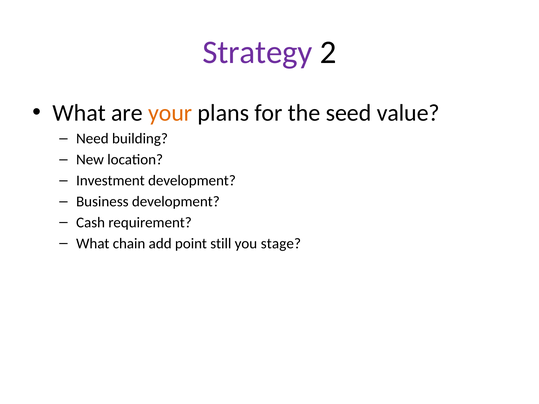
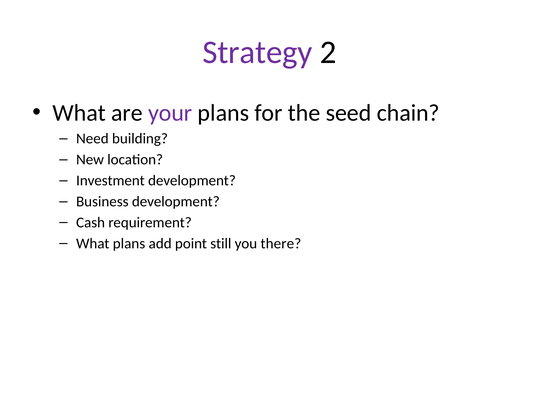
your colour: orange -> purple
value: value -> chain
What chain: chain -> plans
stage: stage -> there
